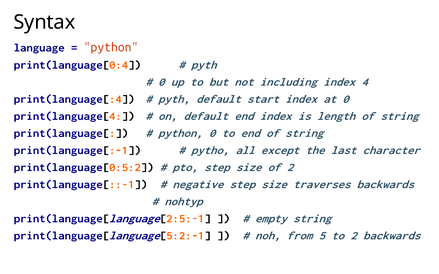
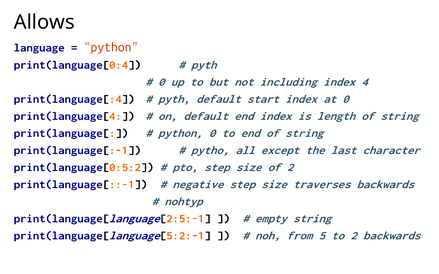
Syntax: Syntax -> Allows
